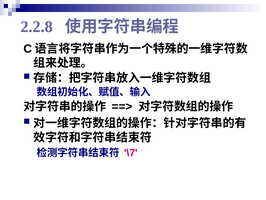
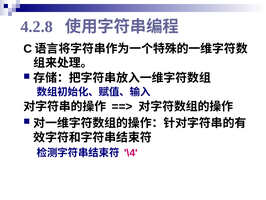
2.2.8: 2.2.8 -> 4.2.8
\7: \7 -> \4
